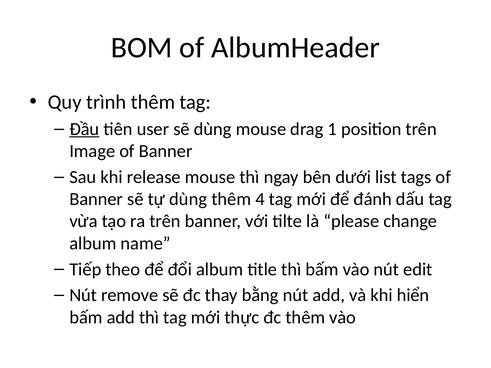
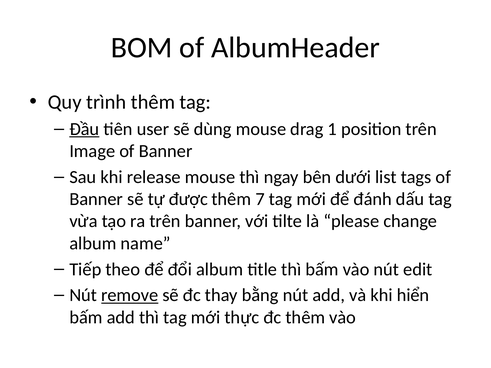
tự dùng: dùng -> được
4: 4 -> 7
remove underline: none -> present
